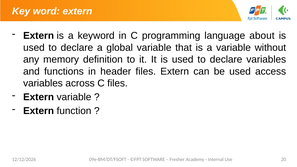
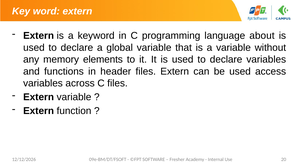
definition: definition -> elements
